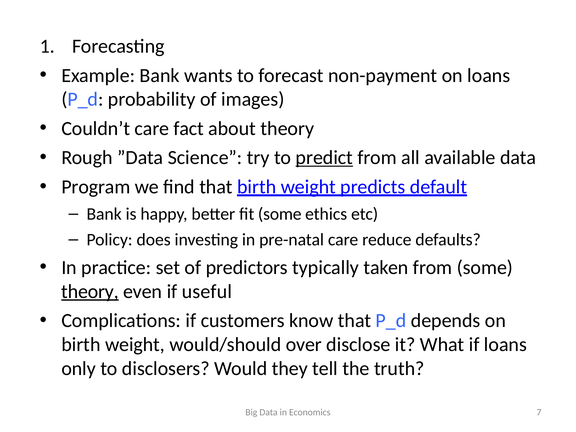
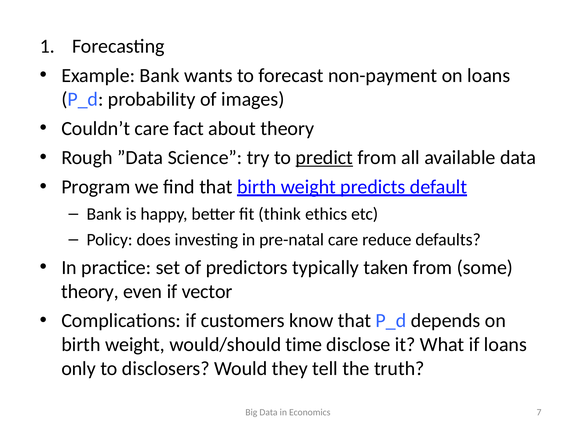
fit some: some -> think
theory at (90, 291) underline: present -> none
useful: useful -> vector
over: over -> time
